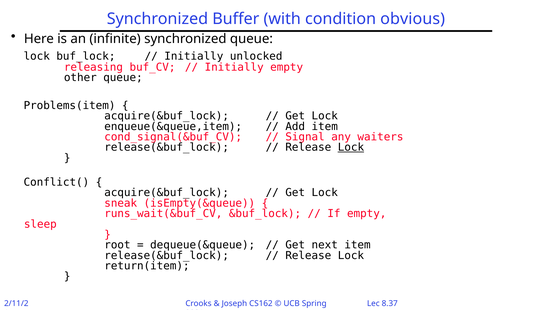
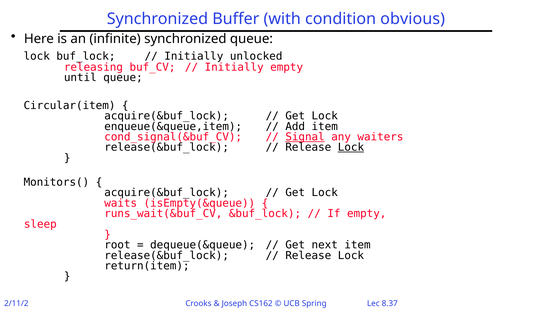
other: other -> until
Problems(item: Problems(item -> Circular(item
Signal underline: none -> present
Conflict(: Conflict( -> Monitors(
sneak: sneak -> waits
